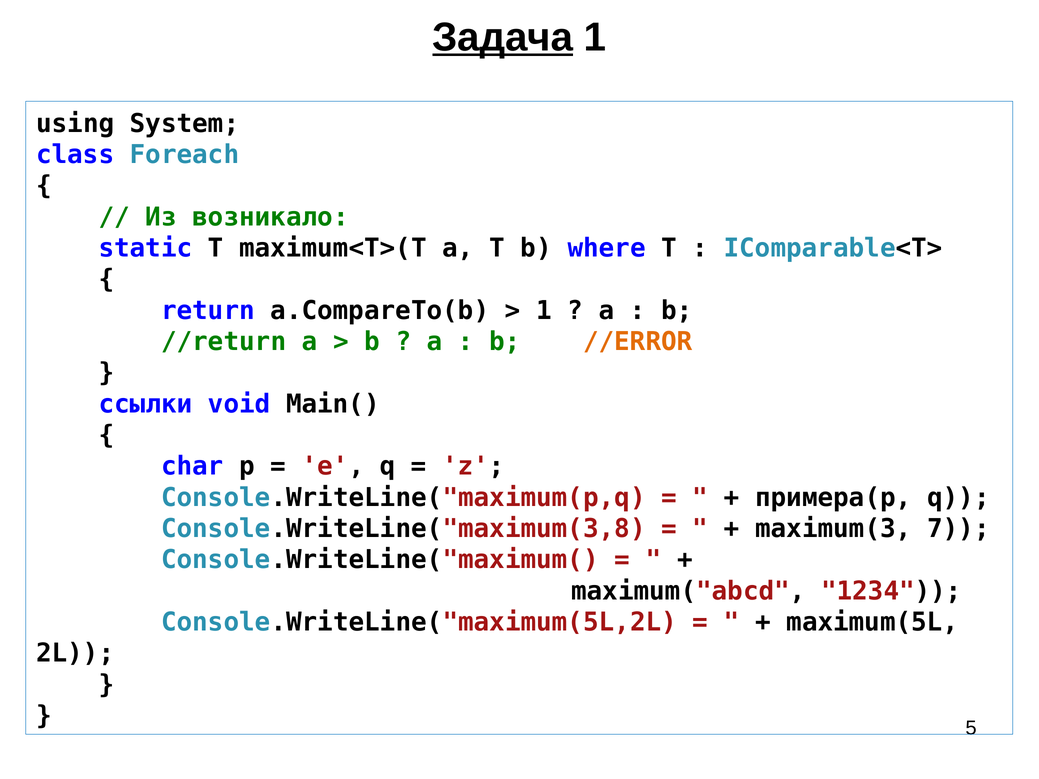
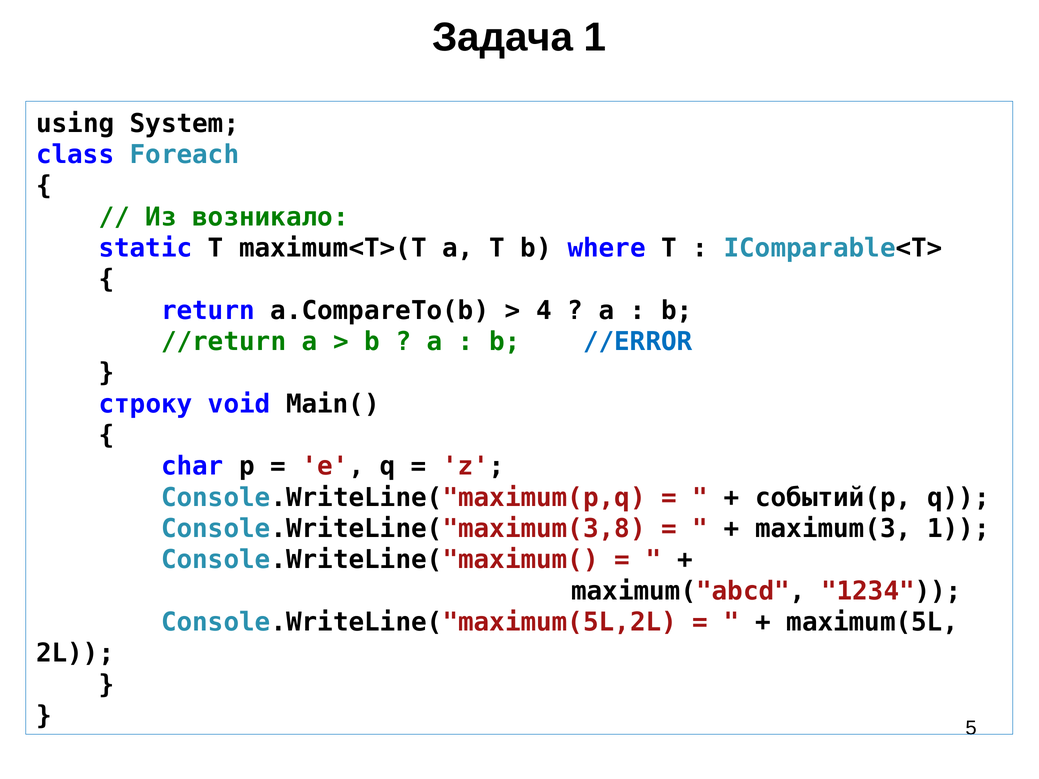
Задача underline: present -> none
1 at (544, 311): 1 -> 4
//ERROR colour: orange -> blue
ссылки: ссылки -> строку
примера(p: примера(p -> событий(p
maximum(3 7: 7 -> 1
